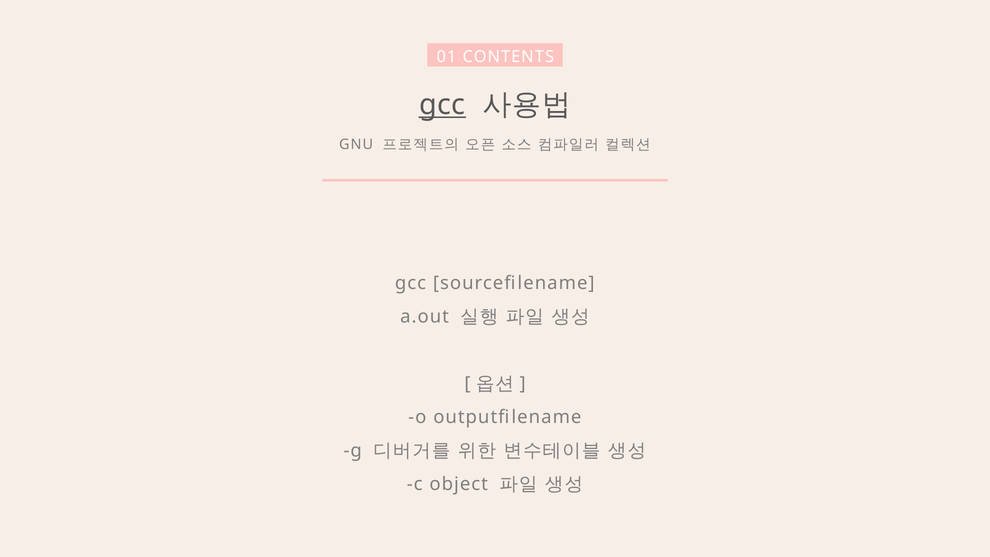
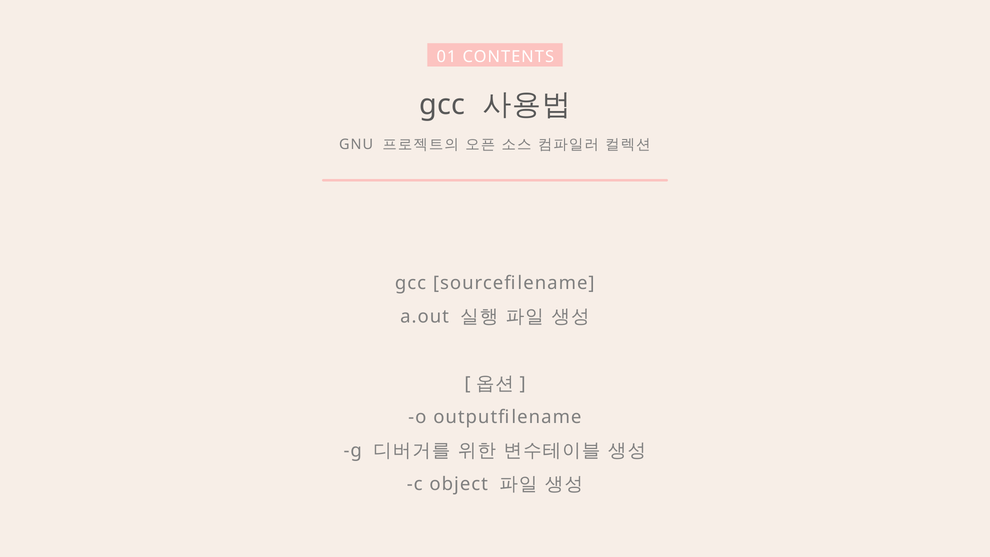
gcc at (442, 105) underline: present -> none
